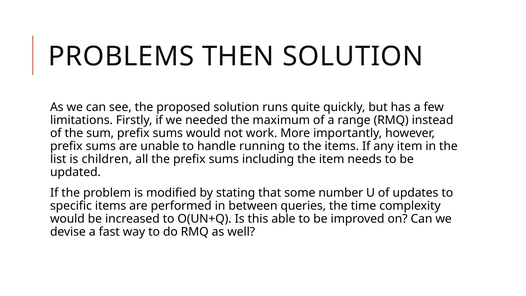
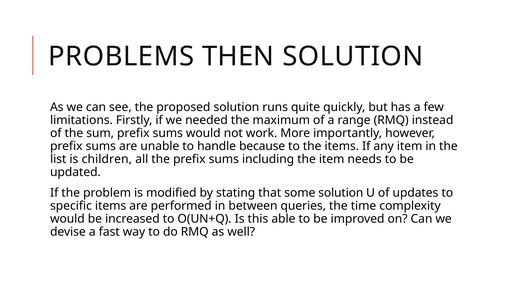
running: running -> because
some number: number -> solution
